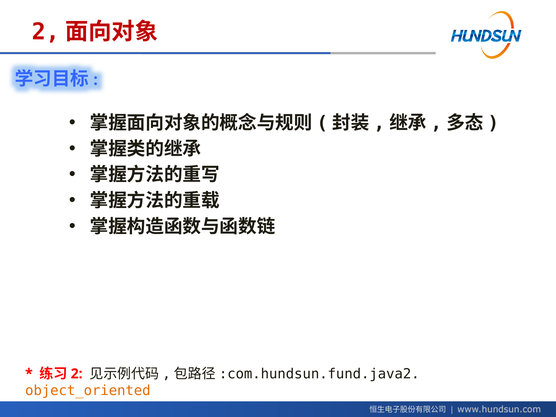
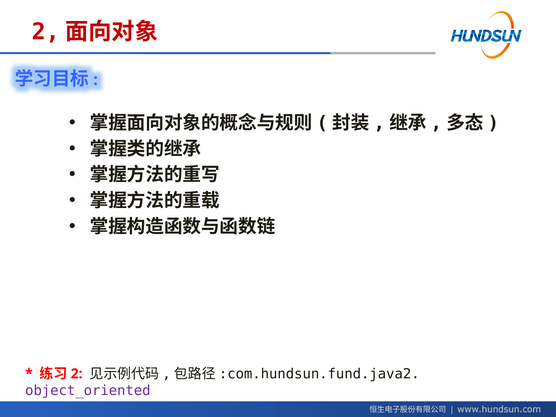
object_oriented colour: orange -> purple
